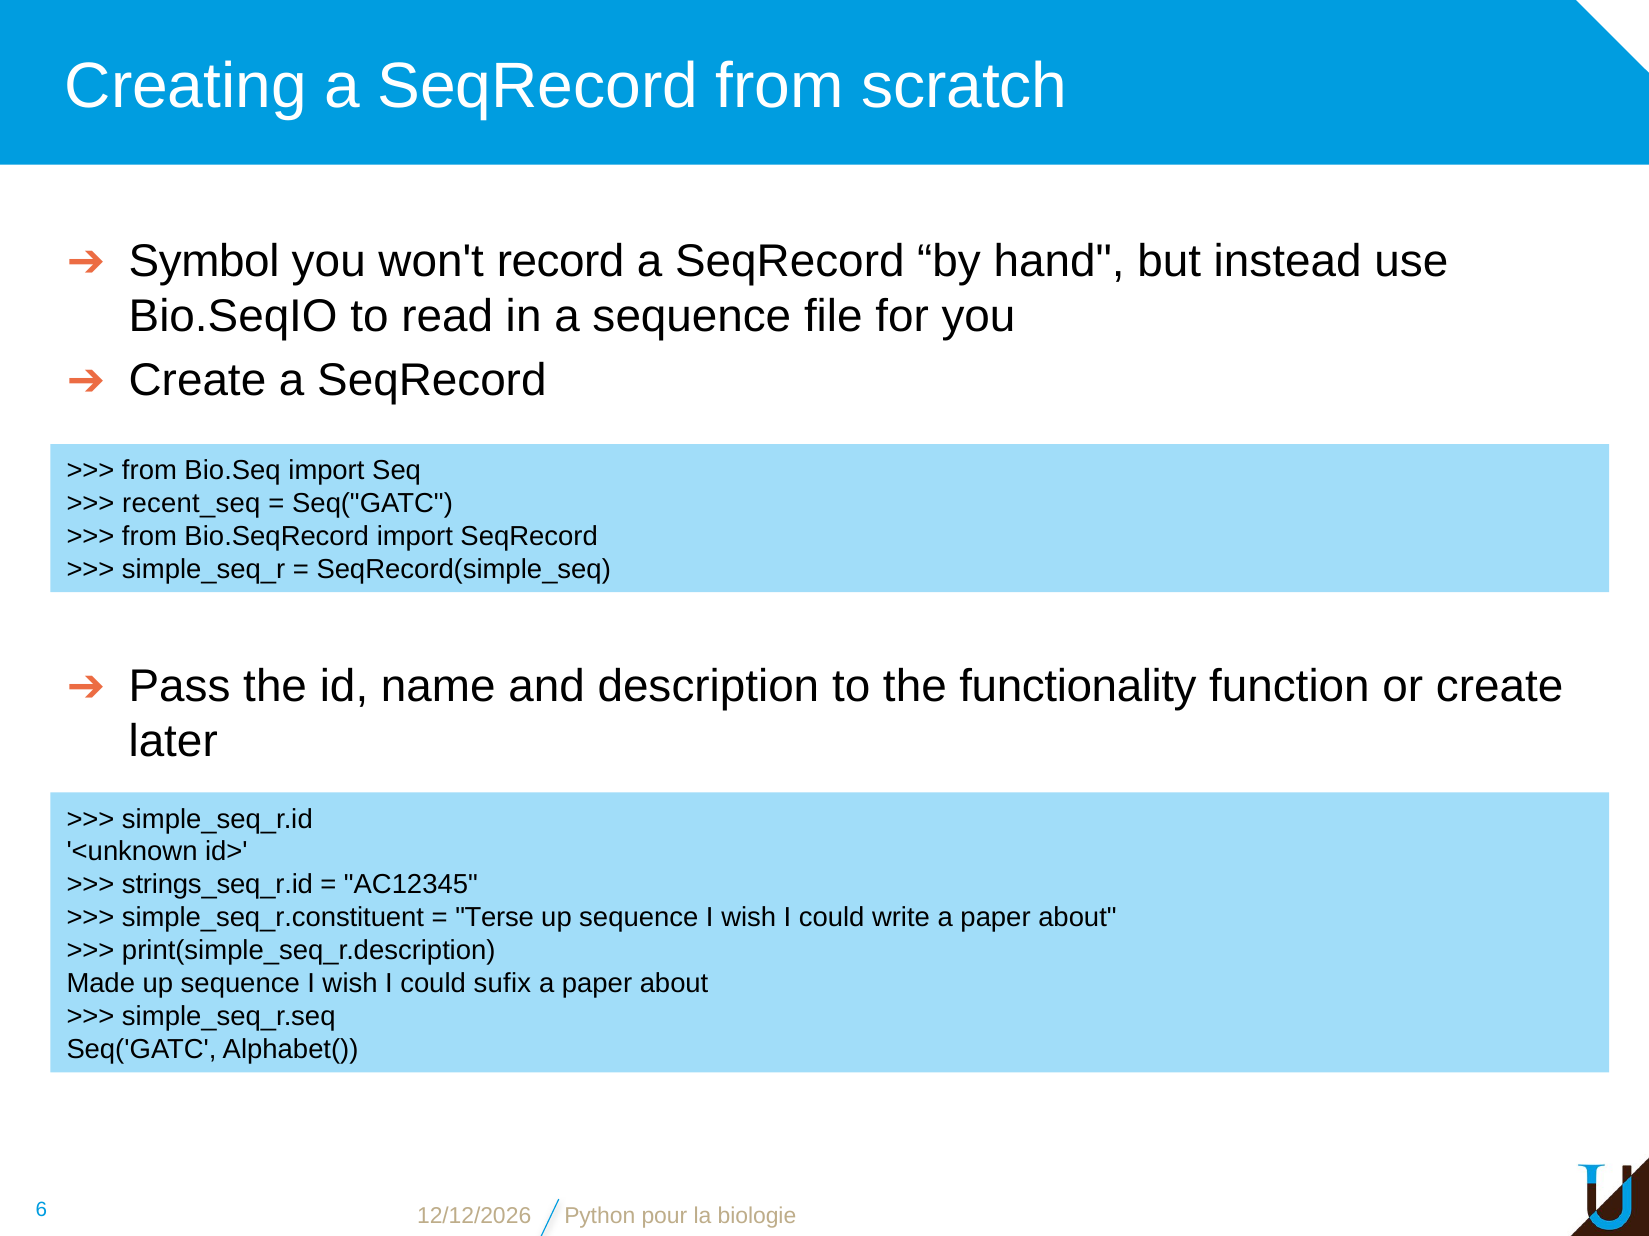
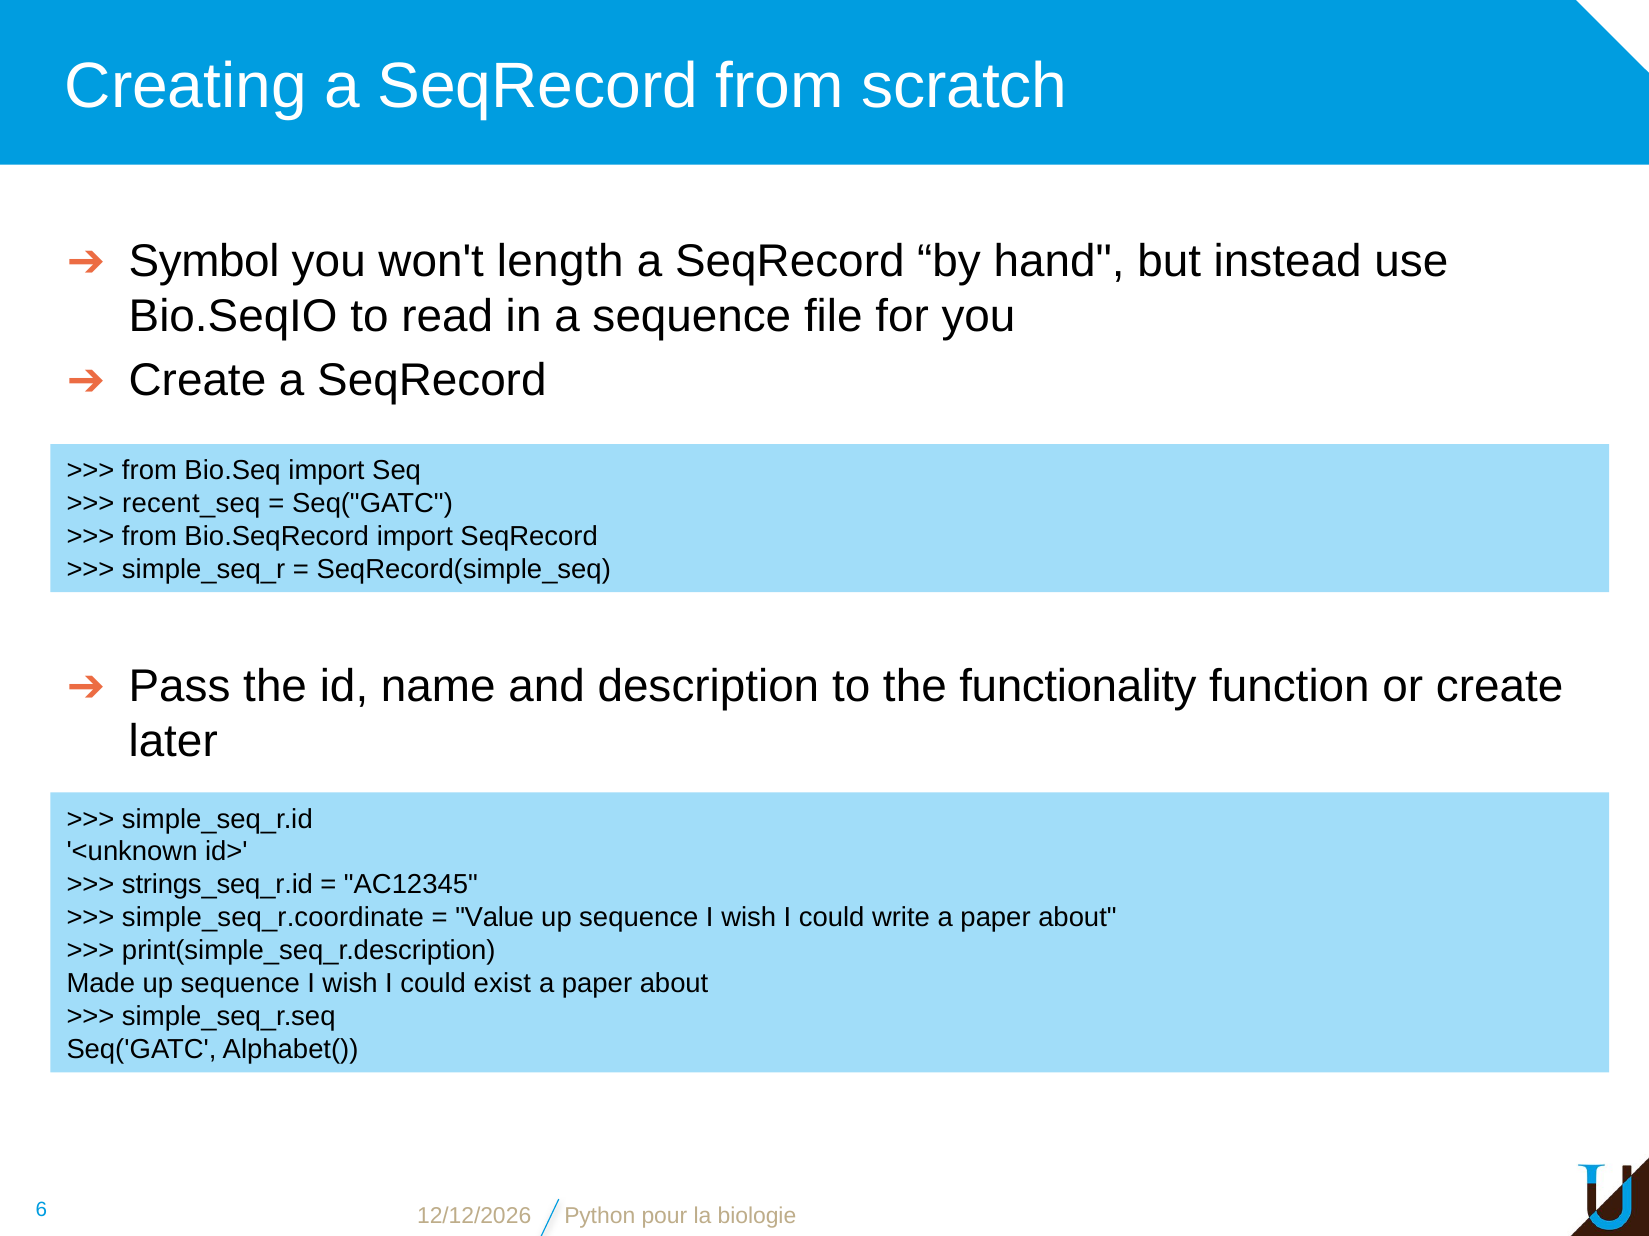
record: record -> length
simple_seq_r.constituent: simple_seq_r.constituent -> simple_seq_r.coordinate
Terse: Terse -> Value
sufix: sufix -> exist
